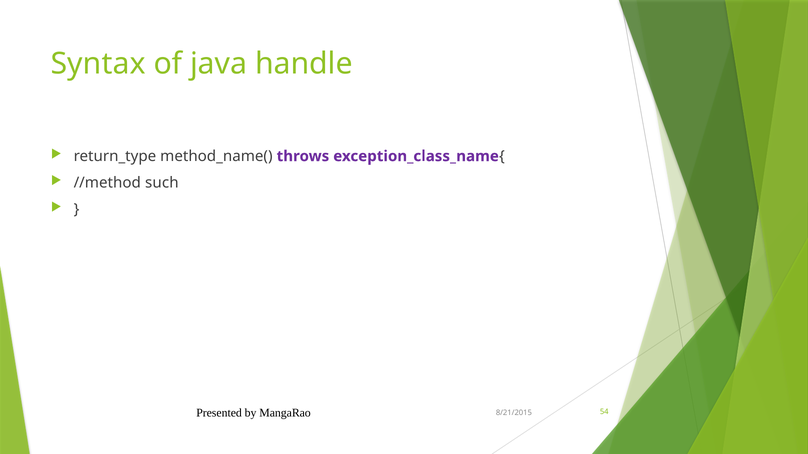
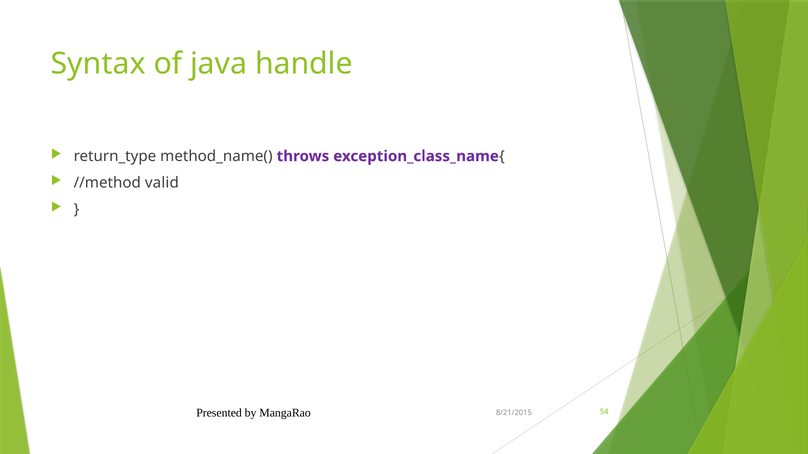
such: such -> valid
